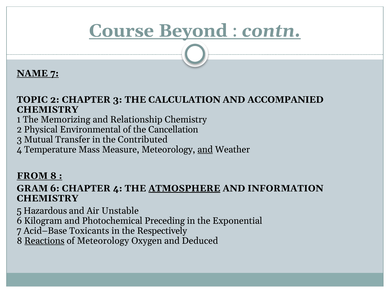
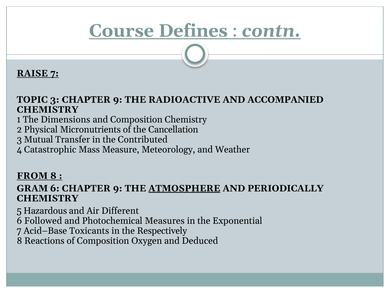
Beyond: Beyond -> Defines
NAME: NAME -> RAISE
TOPIC 2: 2 -> 3
3 at (118, 99): 3 -> 9
CALCULATION: CALCULATION -> RADIOACTIVE
Memorizing: Memorizing -> Dimensions
and Relationship: Relationship -> Composition
Environmental: Environmental -> Micronutrients
Temperature: Temperature -> Catastrophic
and at (205, 149) underline: present -> none
6 CHAPTER 4: 4 -> 9
INFORMATION: INFORMATION -> PERIODICALLY
Unstable: Unstable -> Different
Kilogram: Kilogram -> Followed
Preceding: Preceding -> Measures
Reactions underline: present -> none
of Meteorology: Meteorology -> Composition
